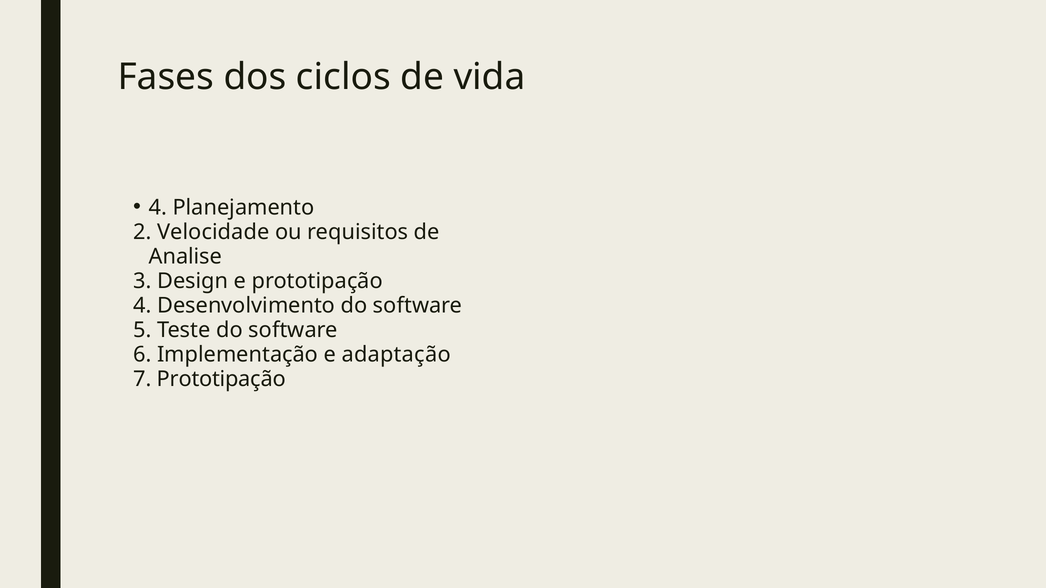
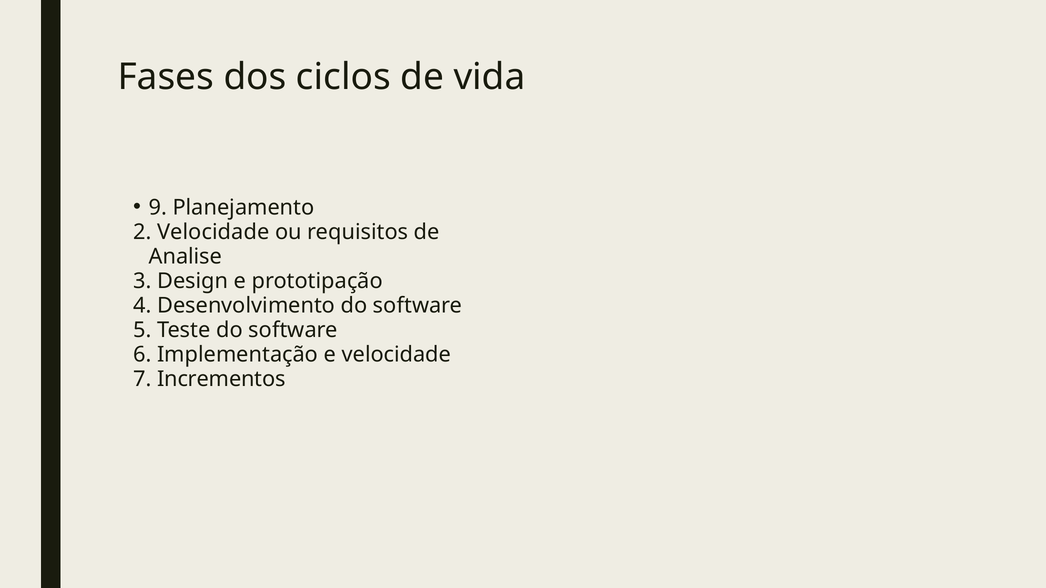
4 at (158, 207): 4 -> 9
e adaptação: adaptação -> velocidade
7 Prototipação: Prototipação -> Incrementos
